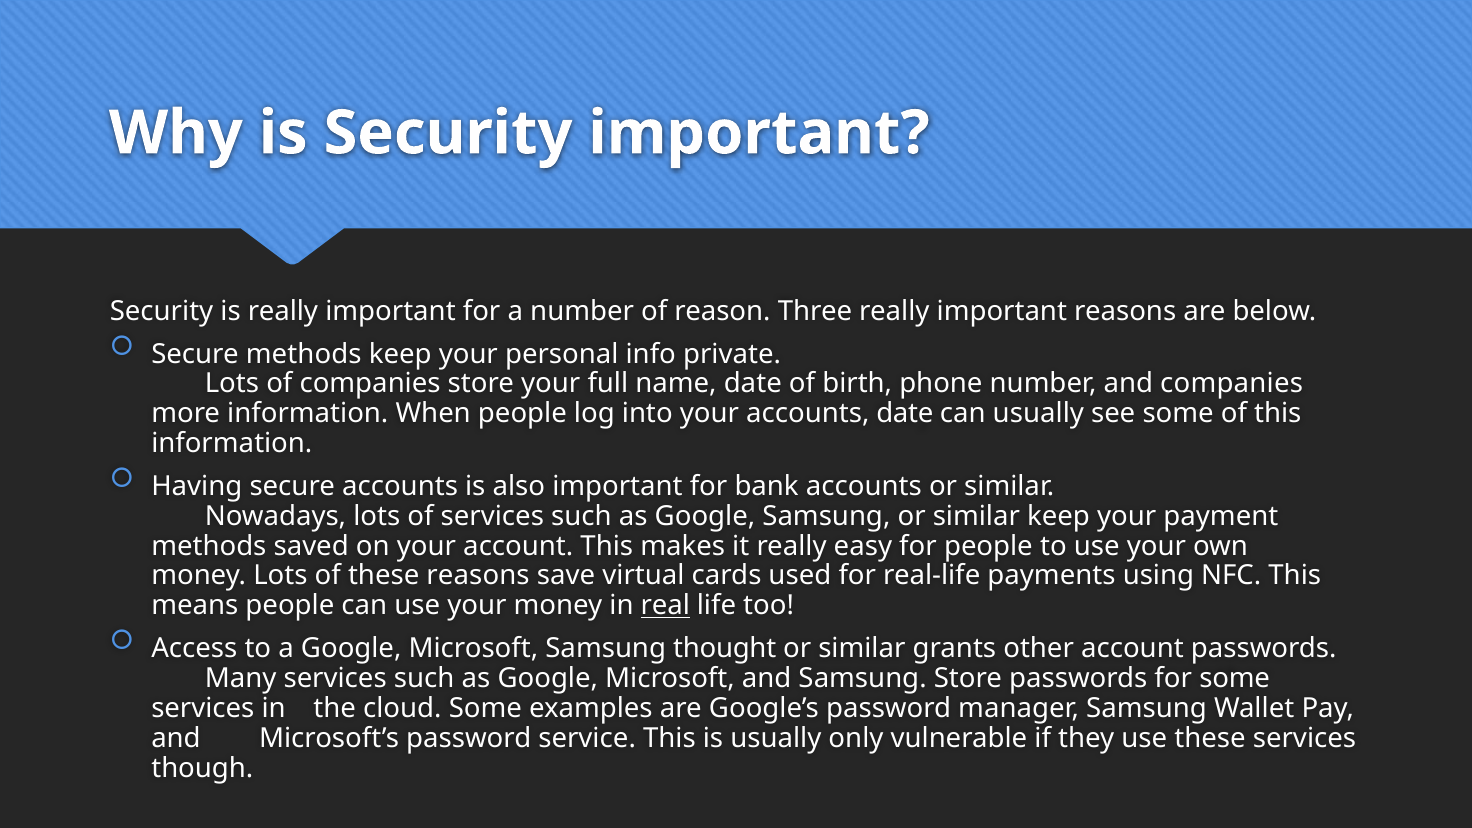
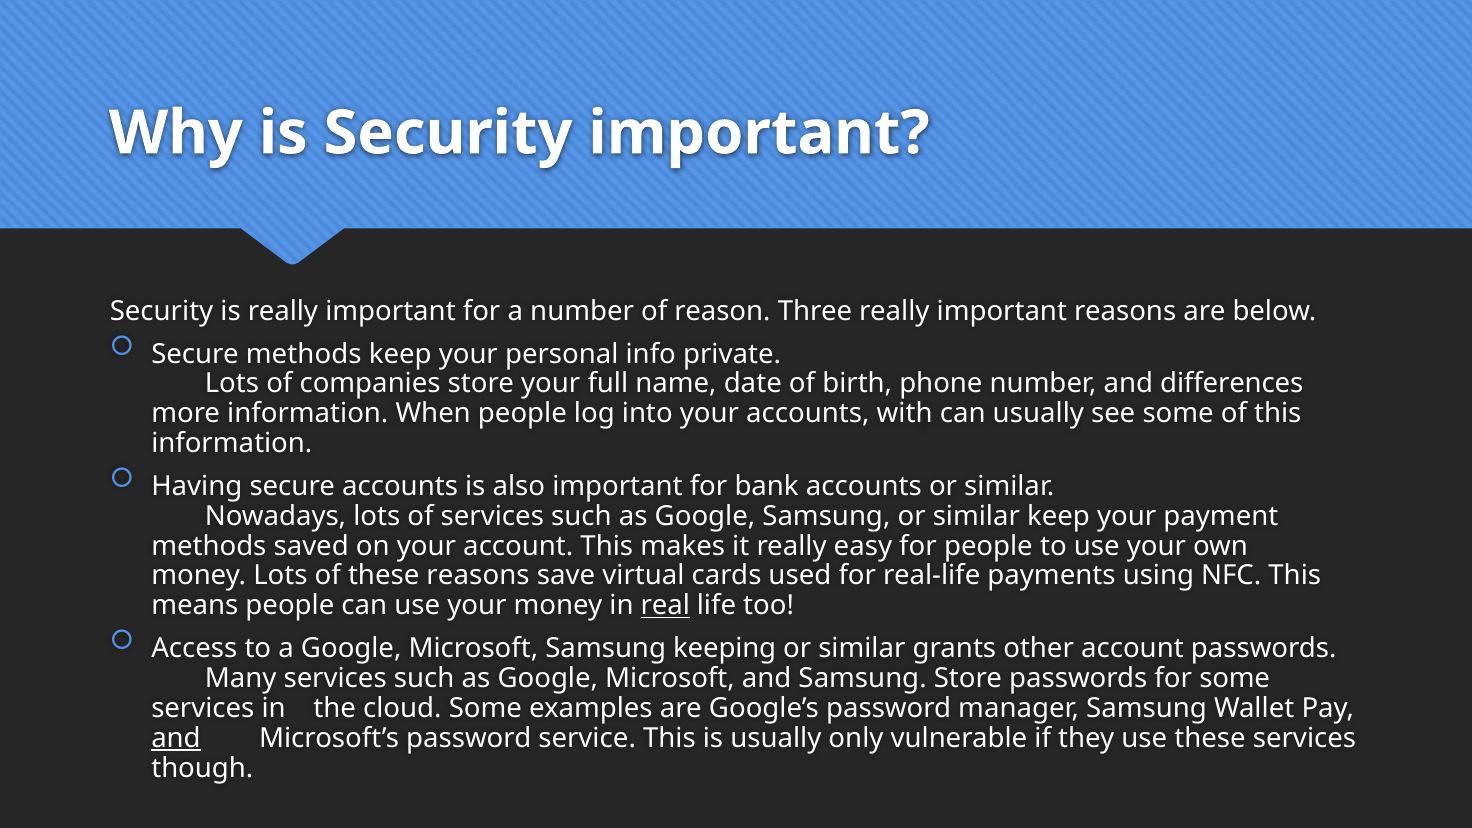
and companies: companies -> differences
accounts date: date -> with
thought: thought -> keeping
and at (176, 738) underline: none -> present
